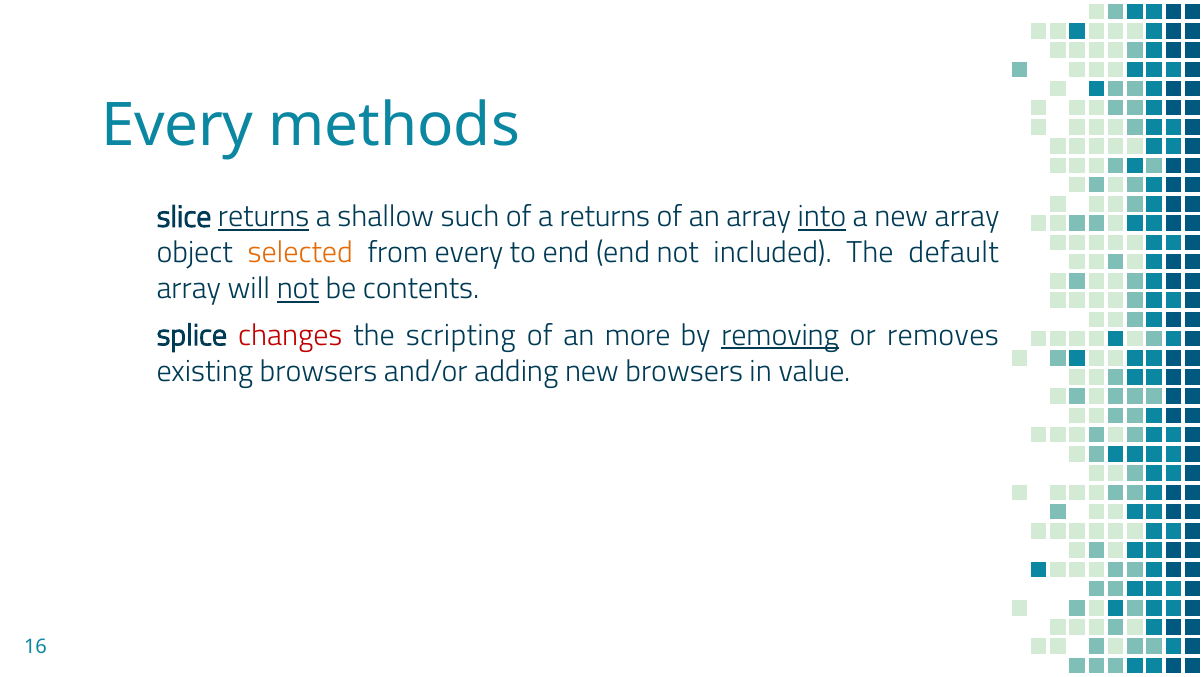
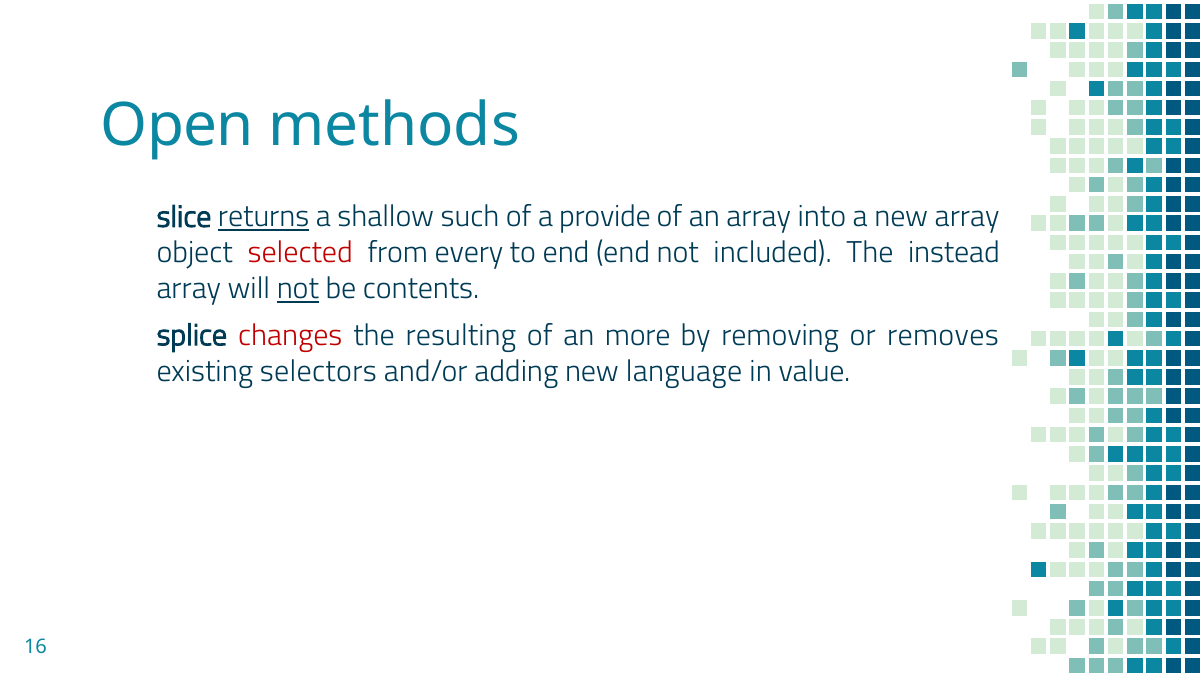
Every at (177, 125): Every -> Open
a returns: returns -> provide
into underline: present -> none
selected colour: orange -> red
default: default -> instead
scripting: scripting -> resulting
removing underline: present -> none
existing browsers: browsers -> selectors
new browsers: browsers -> language
